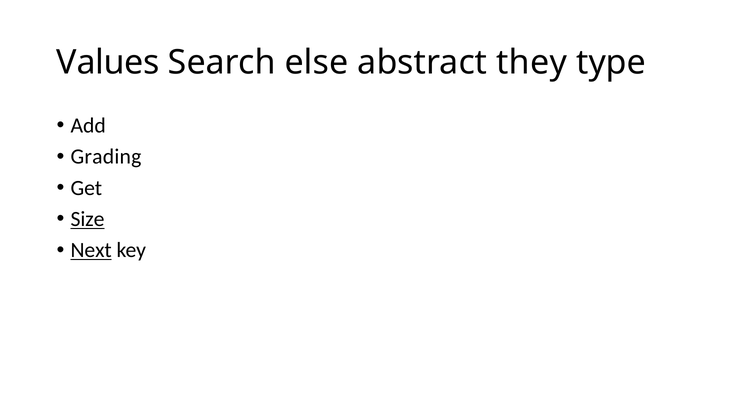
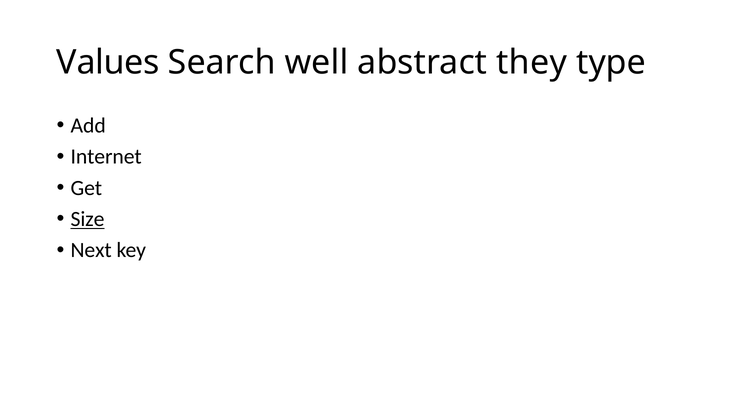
else: else -> well
Grading: Grading -> Internet
Next underline: present -> none
